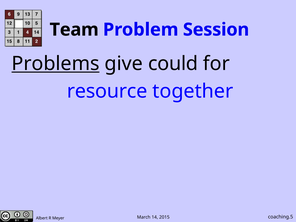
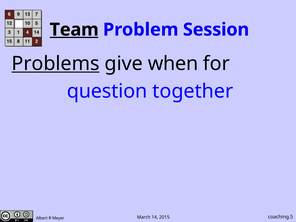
Team underline: none -> present
could: could -> when
resource: resource -> question
